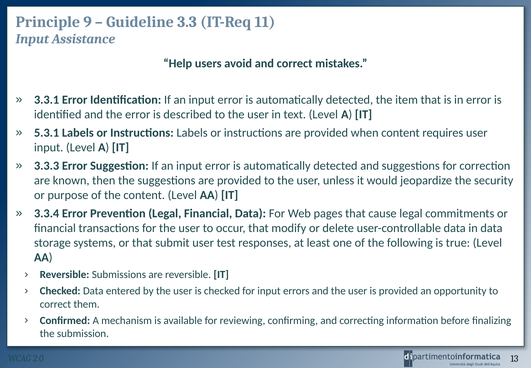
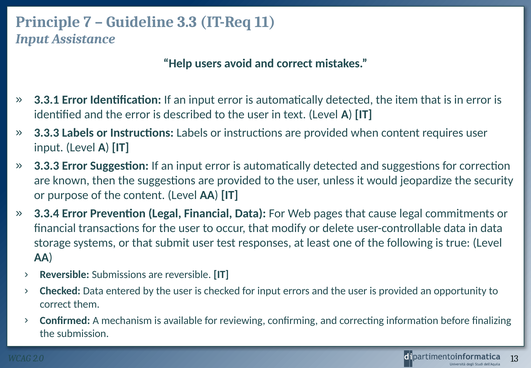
9: 9 -> 7
5.3.1 at (47, 133): 5.3.1 -> 3.3.3
